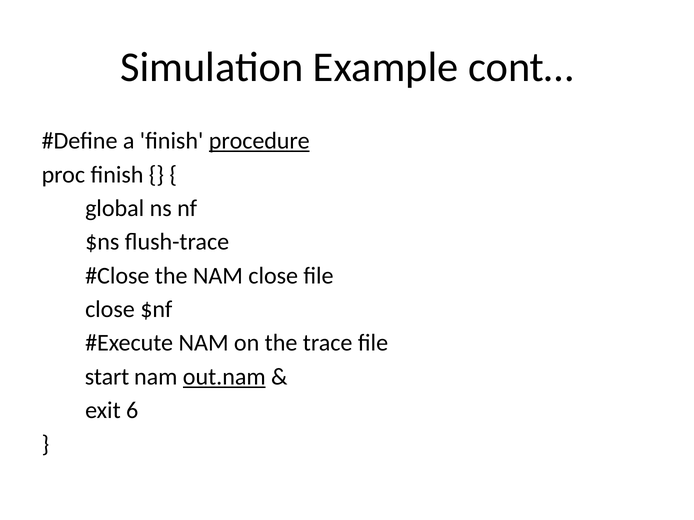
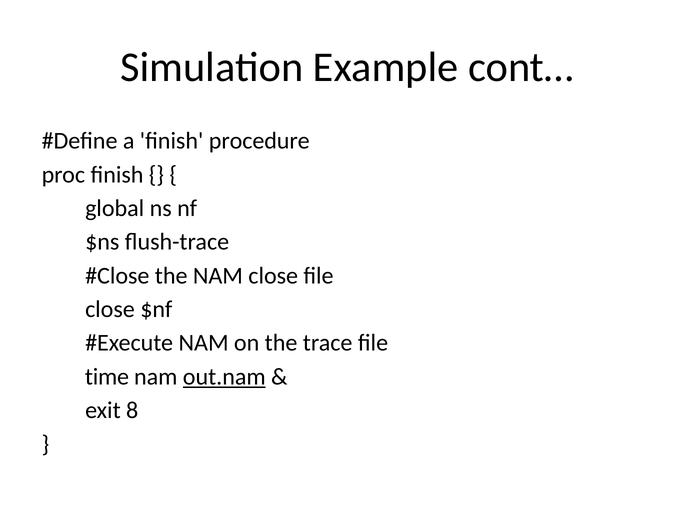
procedure underline: present -> none
start: start -> time
6: 6 -> 8
